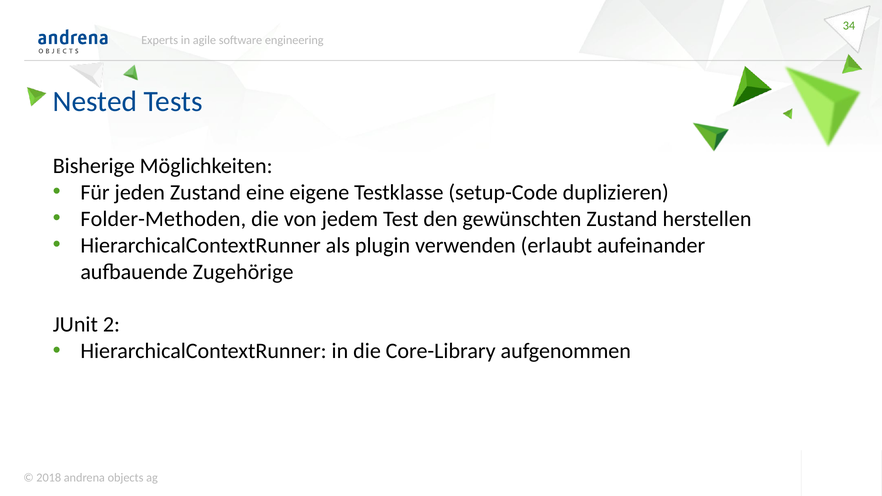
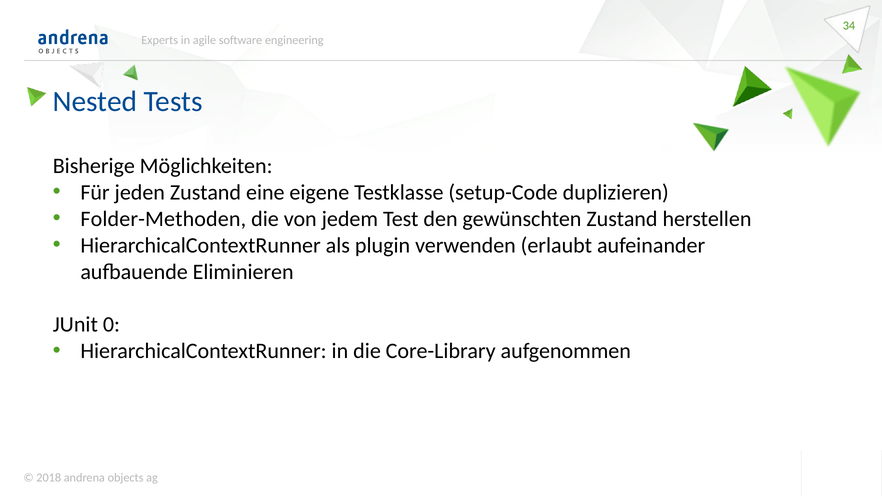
Zugehörige: Zugehörige -> Eliminieren
2: 2 -> 0
